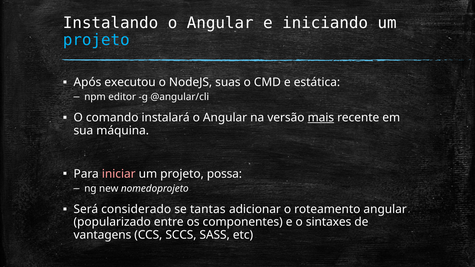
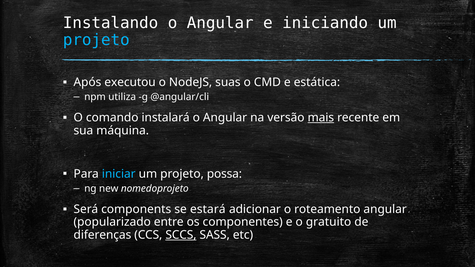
editor: editor -> utiliza
iniciar colour: pink -> light blue
considerado: considerado -> components
tantas: tantas -> estará
sintaxes: sintaxes -> gratuito
vantagens: vantagens -> diferenças
SCCS underline: none -> present
